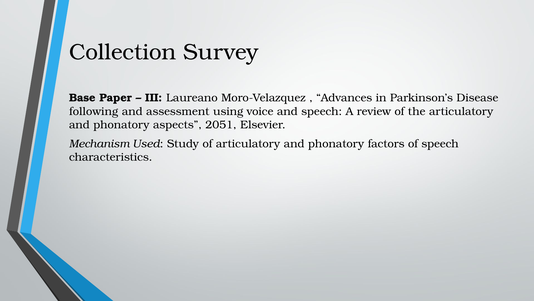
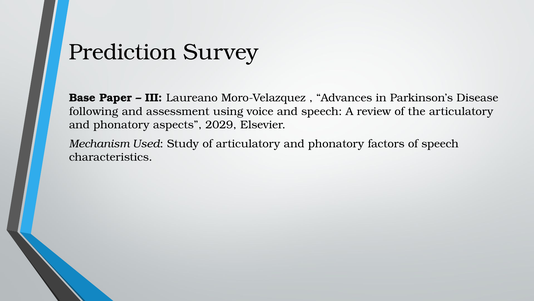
Collection: Collection -> Prediction
2051: 2051 -> 2029
